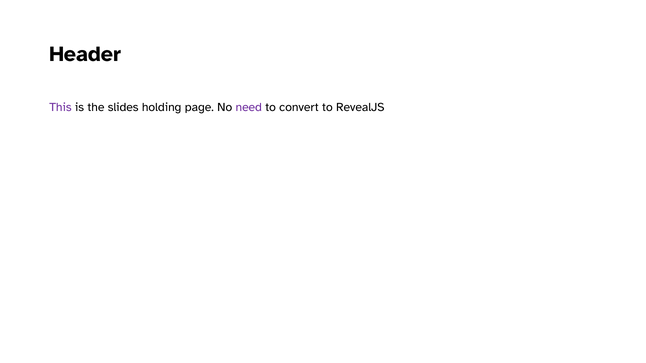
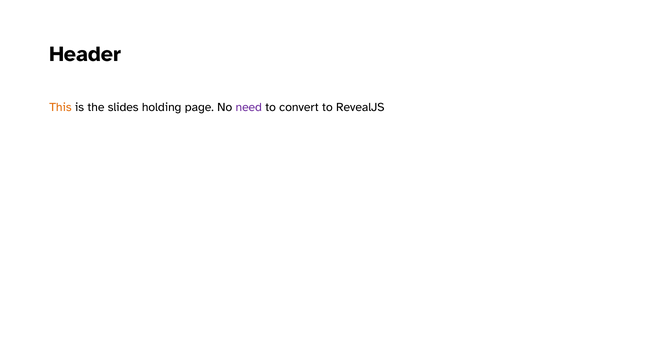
This colour: purple -> orange
